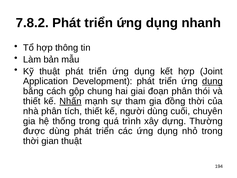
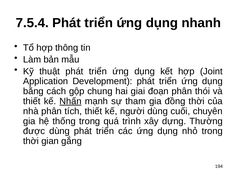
7.8.2: 7.8.2 -> 7.5.4
dụng at (212, 81) underline: present -> none
gian thuật: thuật -> gắng
